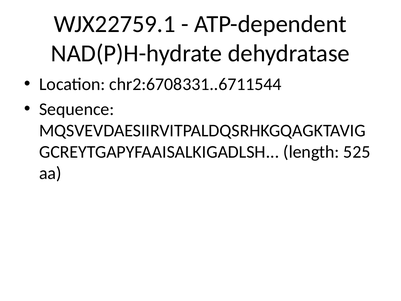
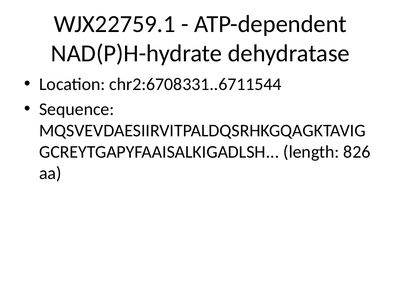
525: 525 -> 826
